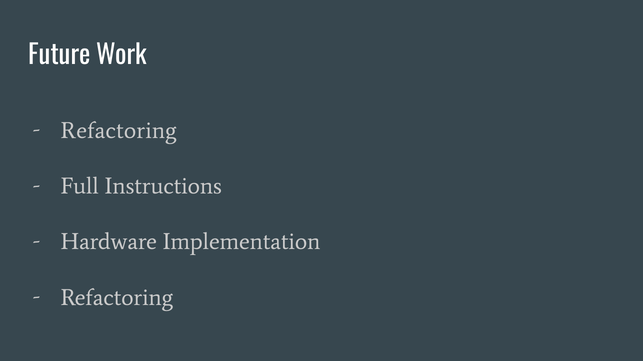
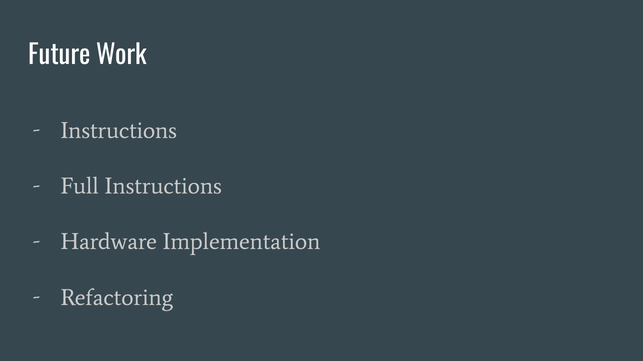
Refactoring at (119, 131): Refactoring -> Instructions
